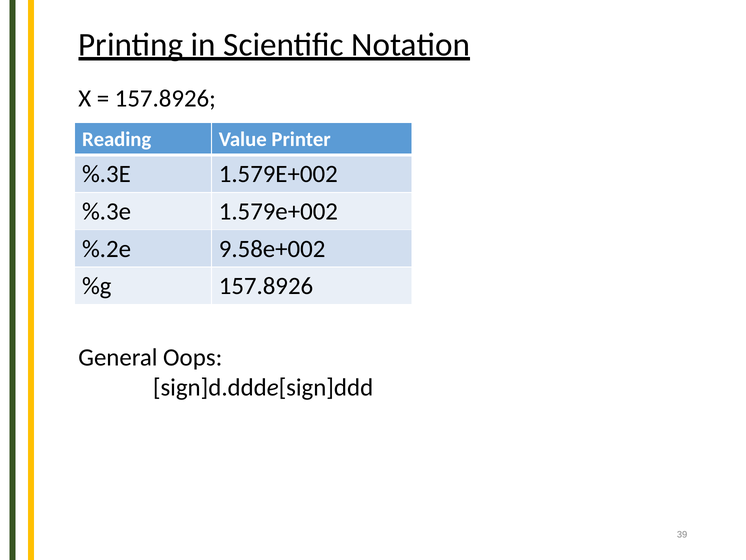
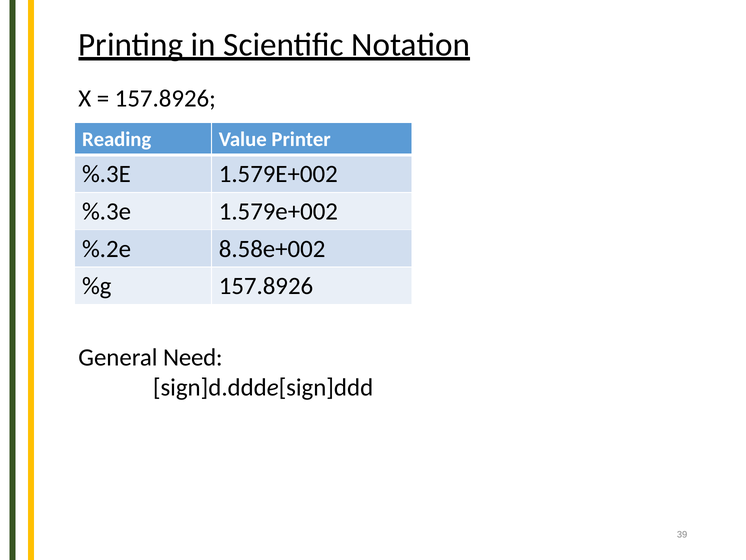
9.58e+002: 9.58e+002 -> 8.58e+002
Oops: Oops -> Need
